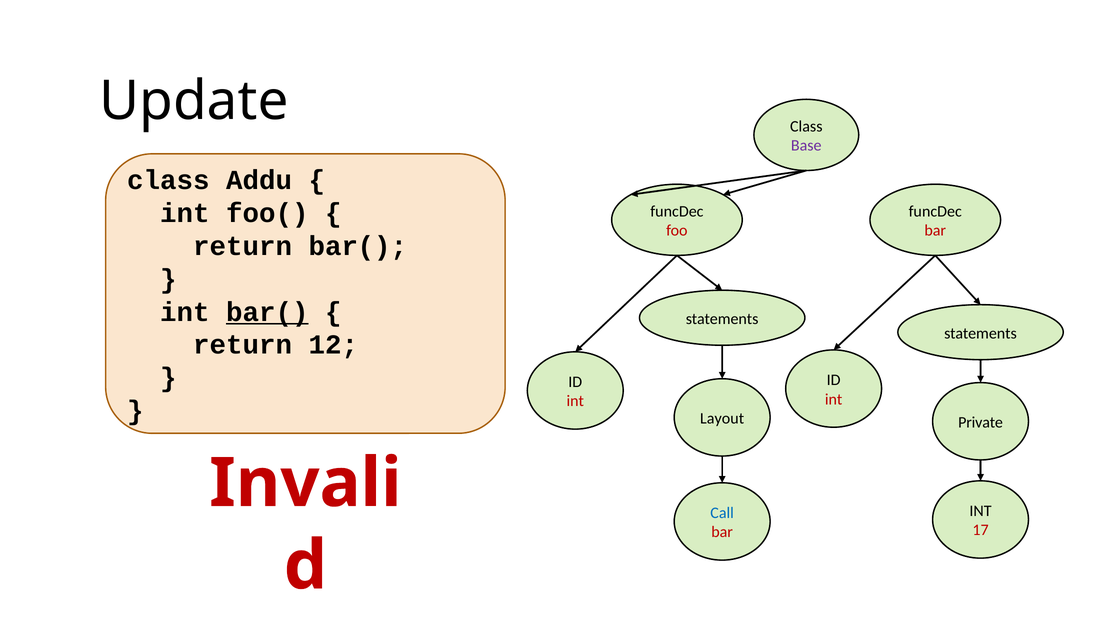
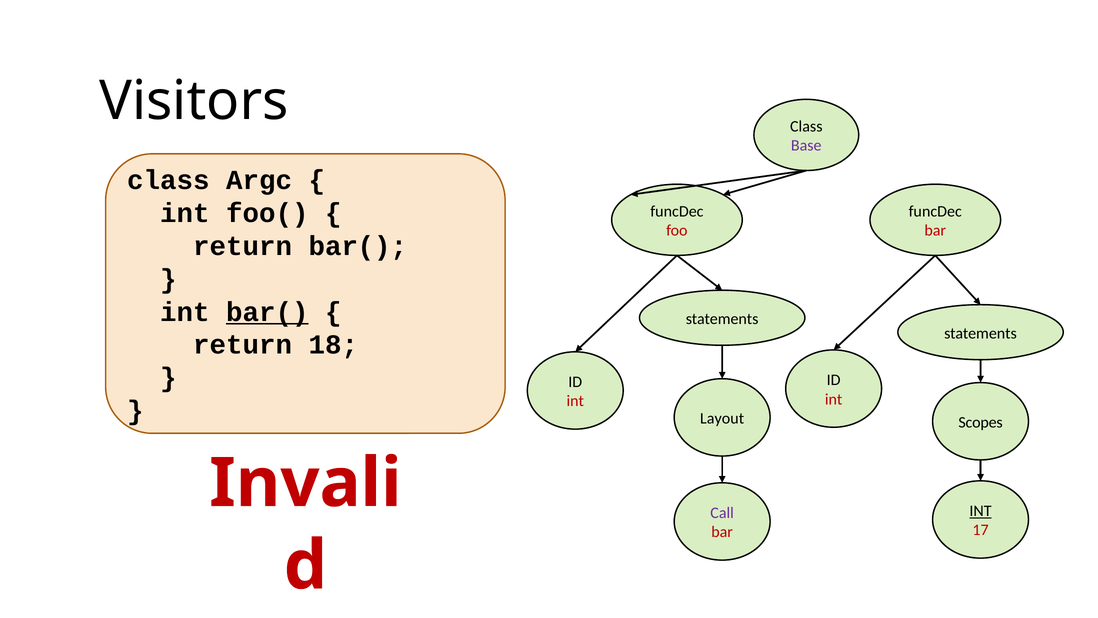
Update: Update -> Visitors
Addu: Addu -> Argc
12: 12 -> 18
Private: Private -> Scopes
INT at (980, 511) underline: none -> present
Call colour: blue -> purple
